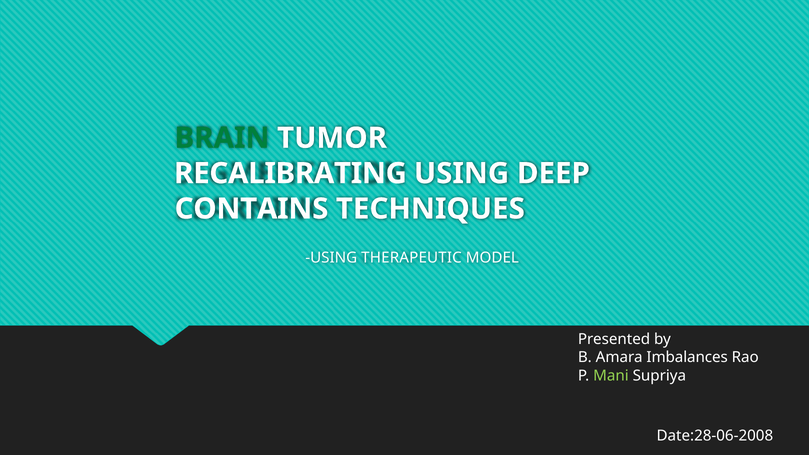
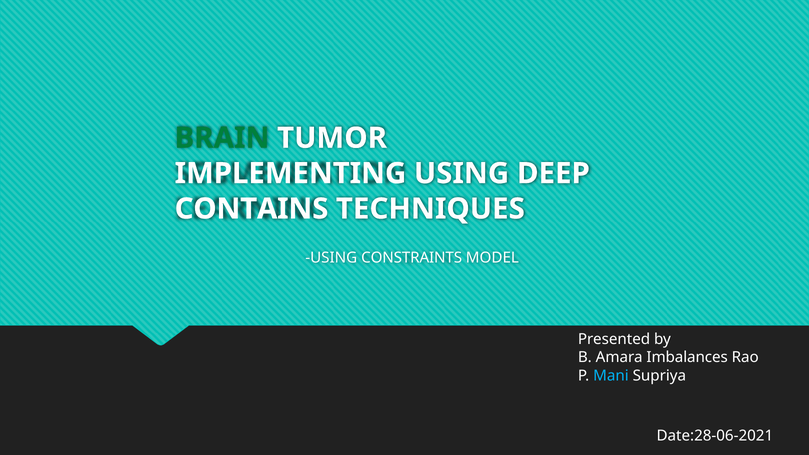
RECALIBRATING: RECALIBRATING -> IMPLEMENTING
THERAPEUTIC: THERAPEUTIC -> CONSTRAINTS
Mani colour: light green -> light blue
Date:28-06-2008: Date:28-06-2008 -> Date:28-06-2021
